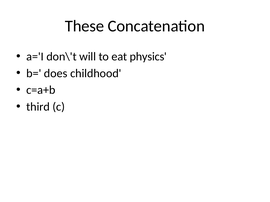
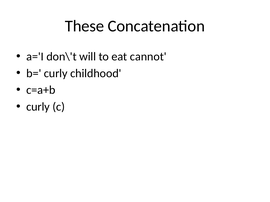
physics: physics -> cannot
b= does: does -> curly
third at (38, 107): third -> curly
